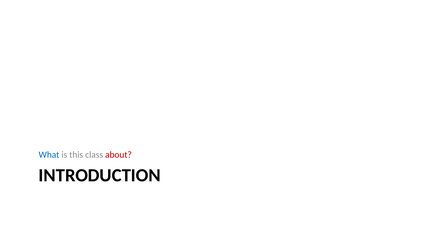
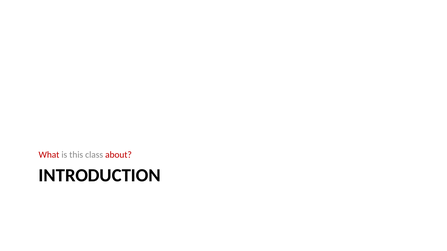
What colour: blue -> red
